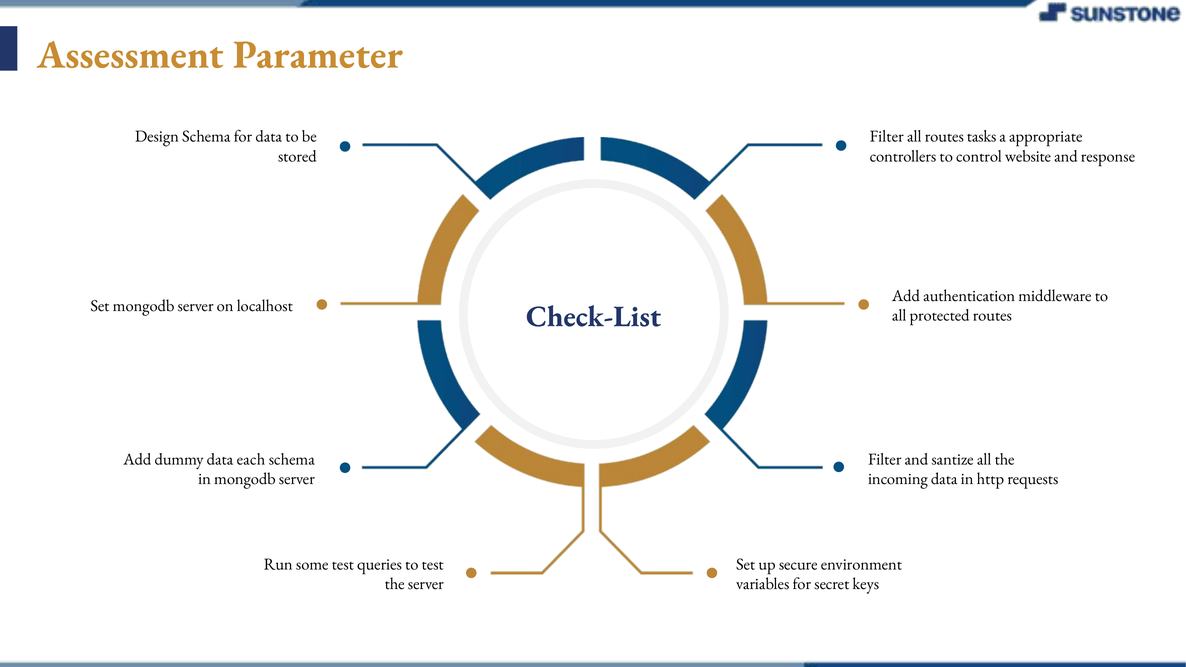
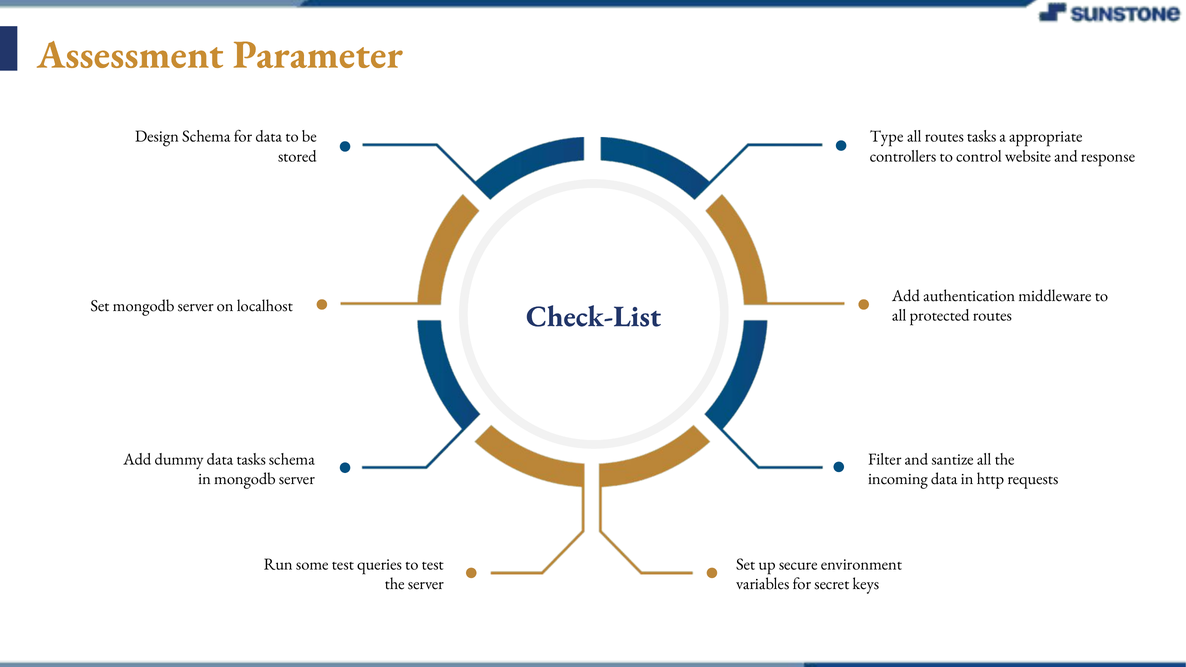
Filter at (887, 137): Filter -> Type
data each: each -> tasks
